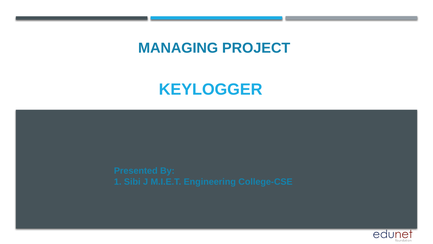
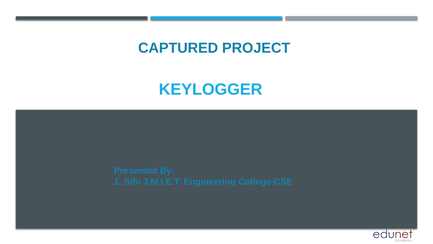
MANAGING: MANAGING -> CAPTURED
